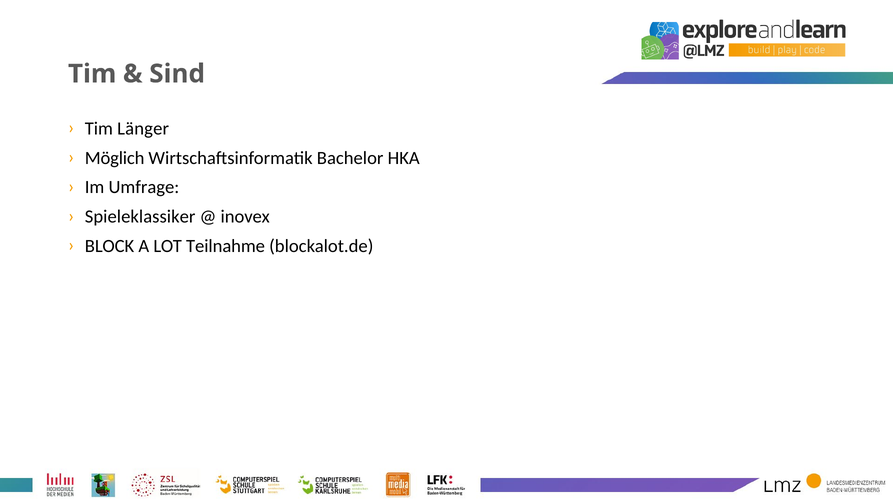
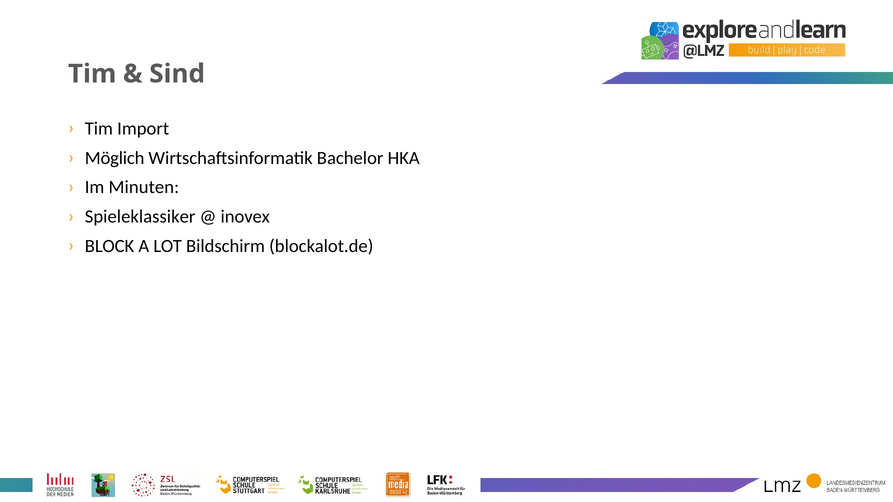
Länger: Länger -> Import
Umfrage: Umfrage -> Minuten
Teilnahme: Teilnahme -> Bildschirm
